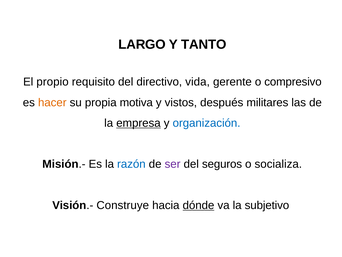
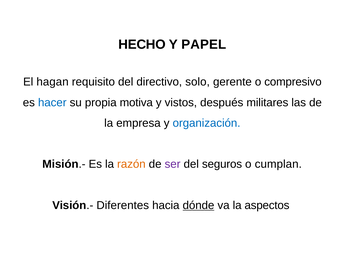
LARGO: LARGO -> HECHO
TANTO: TANTO -> PAPEL
propio: propio -> hagan
vida: vida -> solo
hacer colour: orange -> blue
empresa underline: present -> none
razón colour: blue -> orange
socializa: socializa -> cumplan
Construye: Construye -> Diferentes
subjetivo: subjetivo -> aspectos
